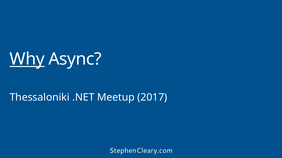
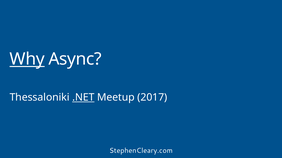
.NET underline: none -> present
